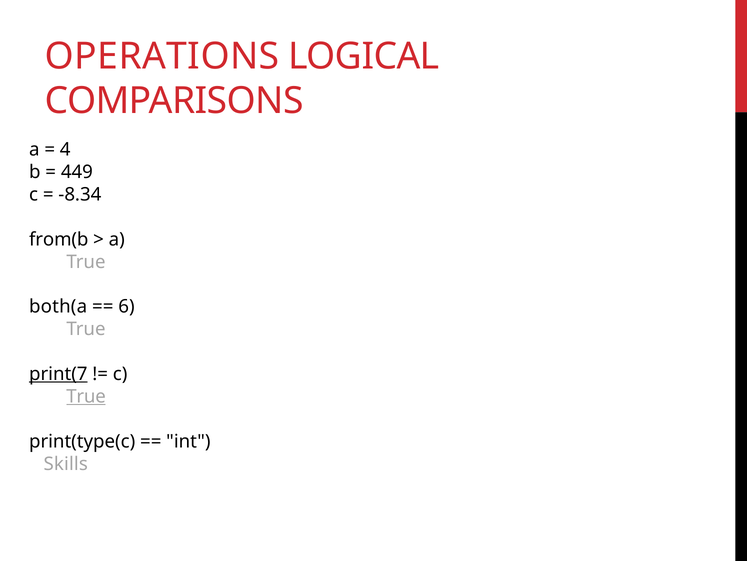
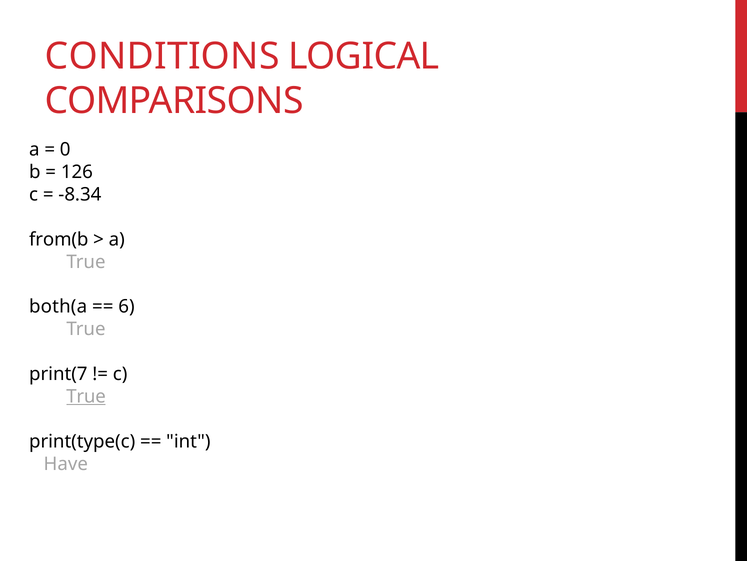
OPERATIONS: OPERATIONS -> CONDITIONS
4: 4 -> 0
449: 449 -> 126
print(7 underline: present -> none
Skills: Skills -> Have
